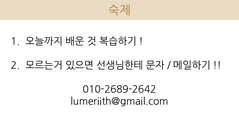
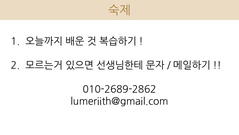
010-2689-2642: 010-2689-2642 -> 010-2689-2862
